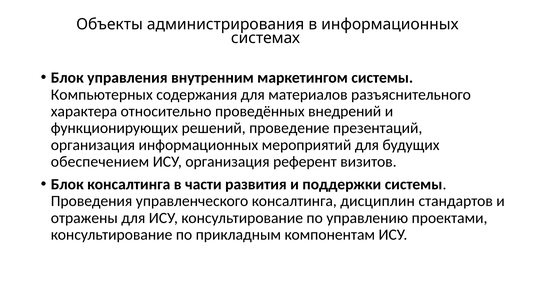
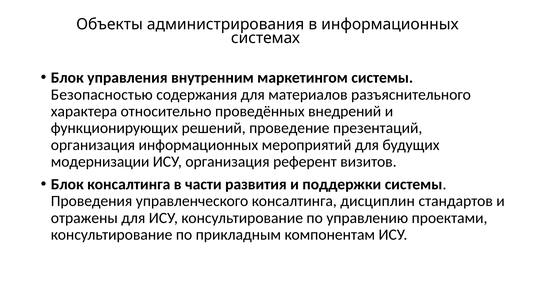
Компьютерных: Компьютерных -> Безопасностью
обеспечением: обеспечением -> модернизации
